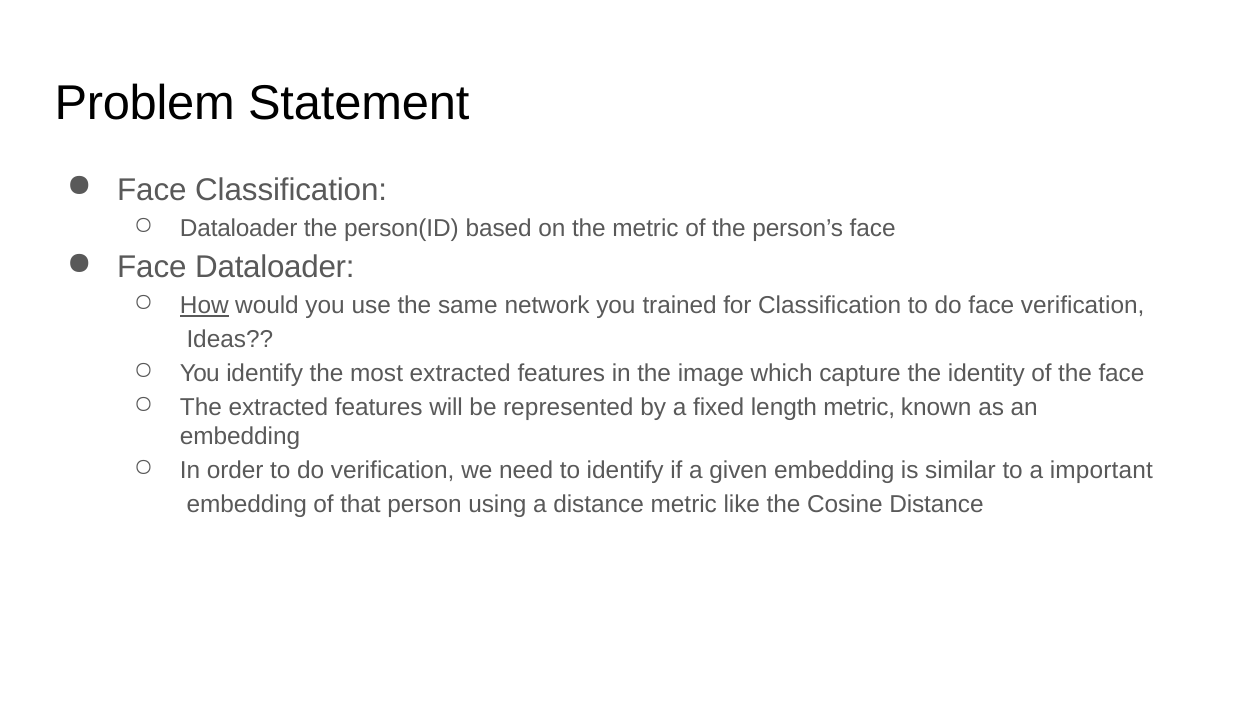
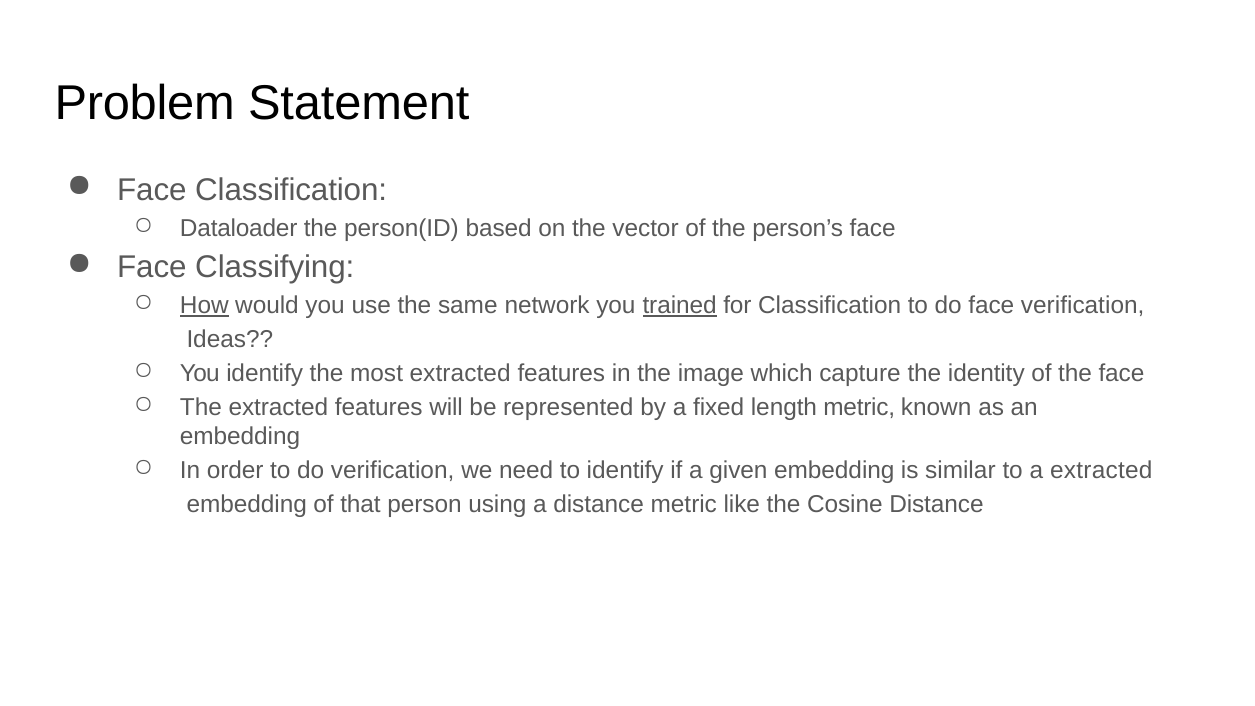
the metric: metric -> vector
Face Dataloader: Dataloader -> Classifying
trained underline: none -> present
a important: important -> extracted
